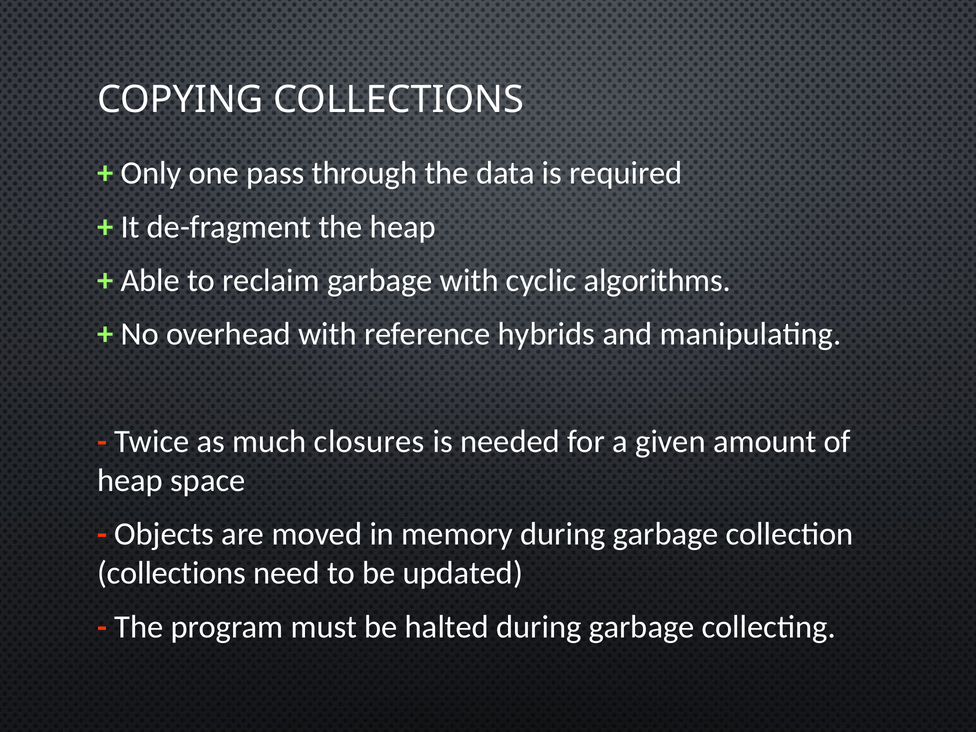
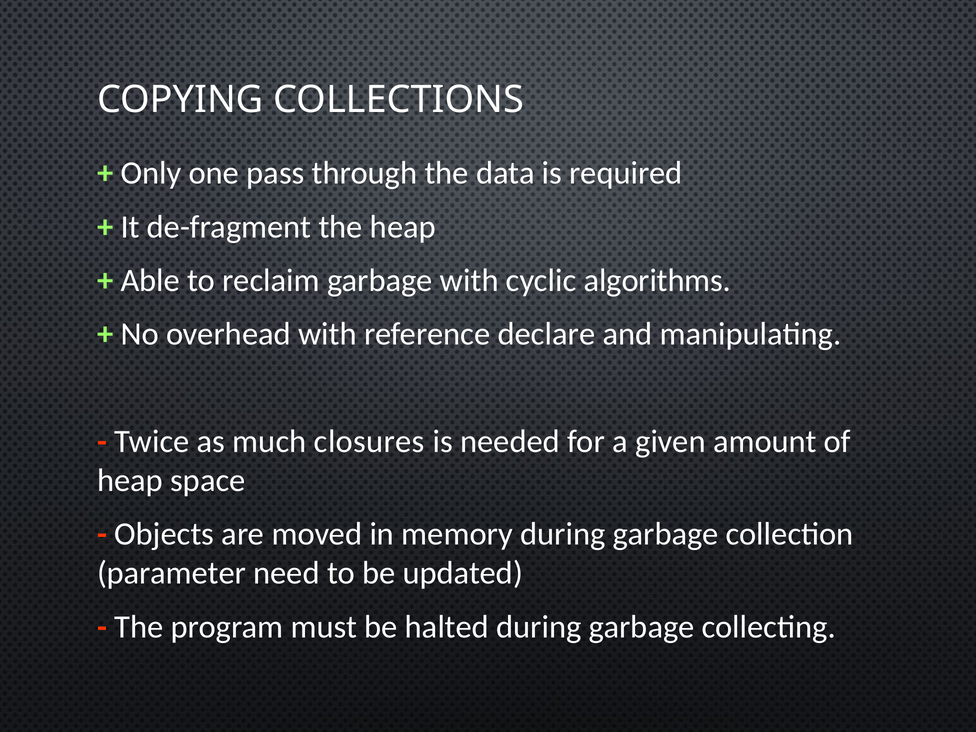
hybrids: hybrids -> declare
collections at (172, 573): collections -> parameter
